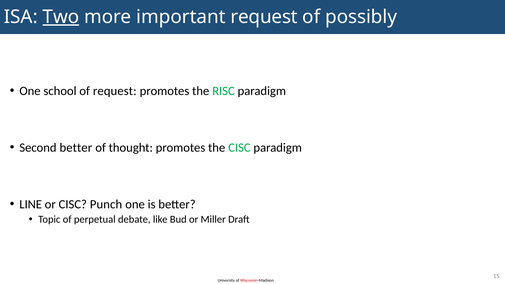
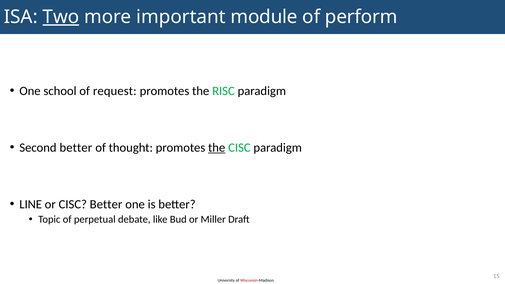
important request: request -> module
possibly: possibly -> perform
the at (217, 148) underline: none -> present
CISC Punch: Punch -> Better
